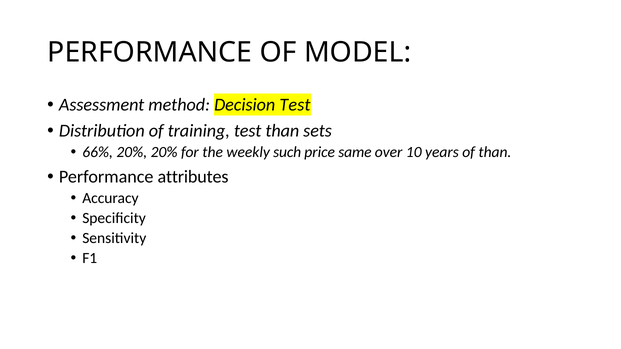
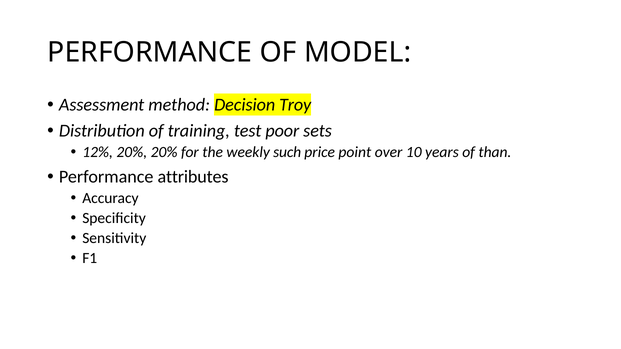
Decision Test: Test -> Troy
test than: than -> poor
66%: 66% -> 12%
same: same -> point
